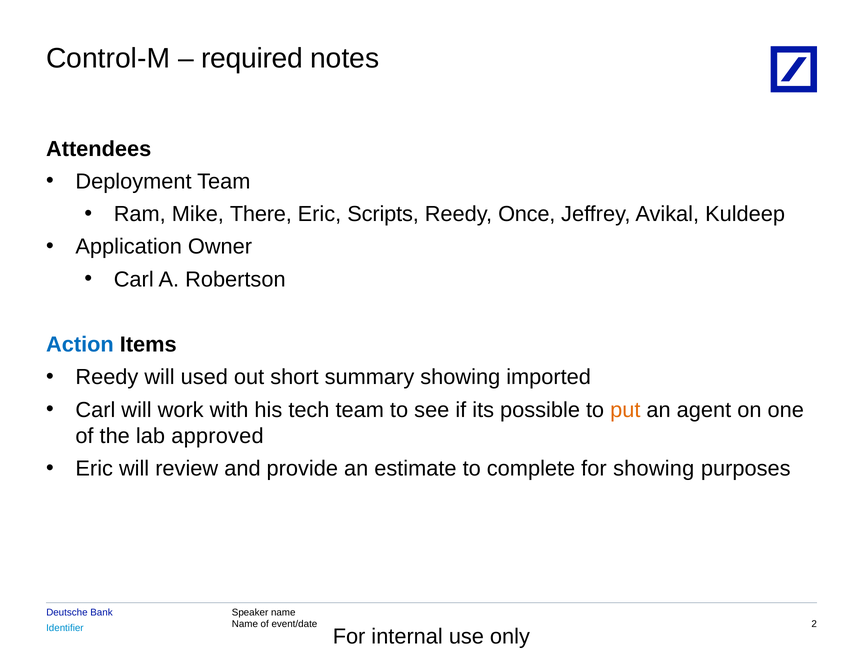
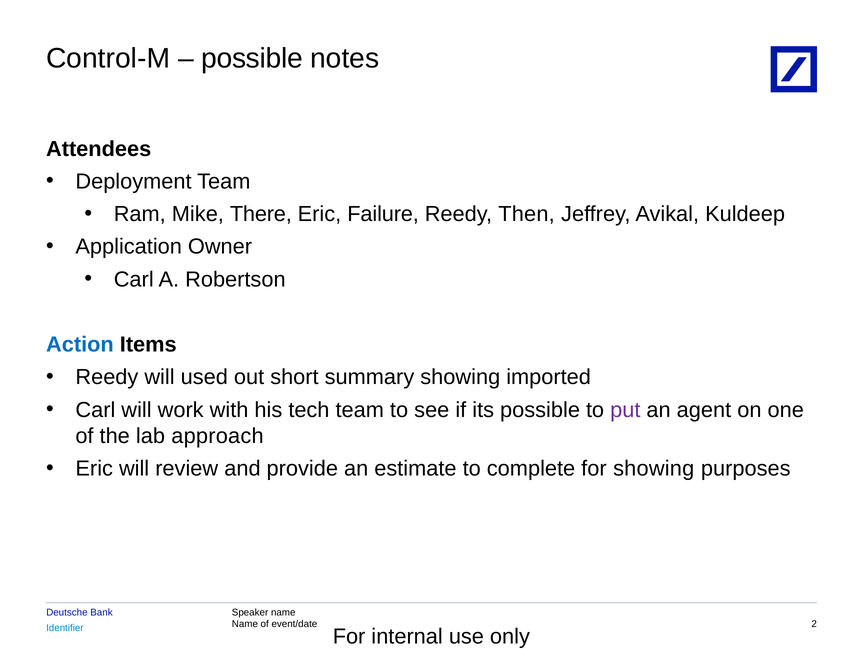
required at (252, 58): required -> possible
Scripts: Scripts -> Failure
Once: Once -> Then
put colour: orange -> purple
approved: approved -> approach
